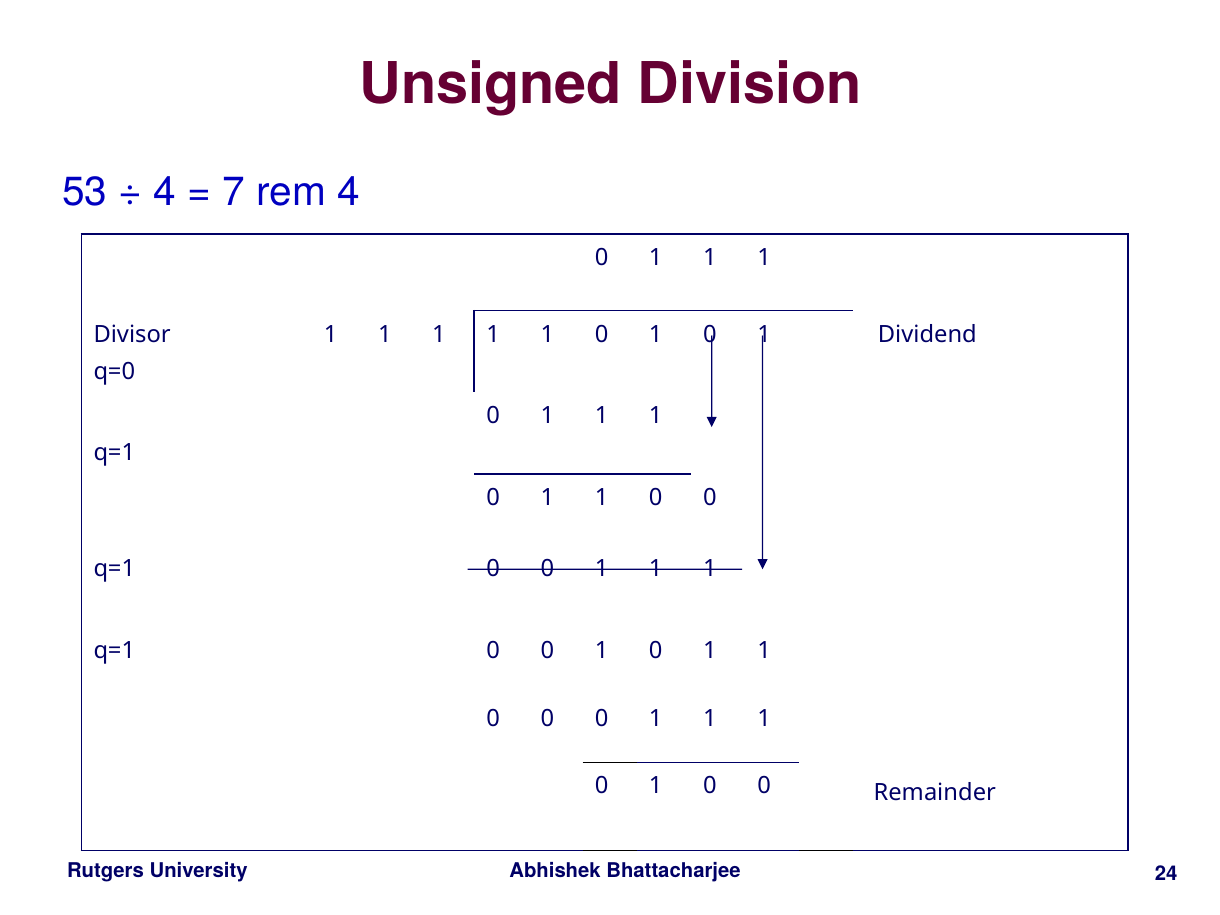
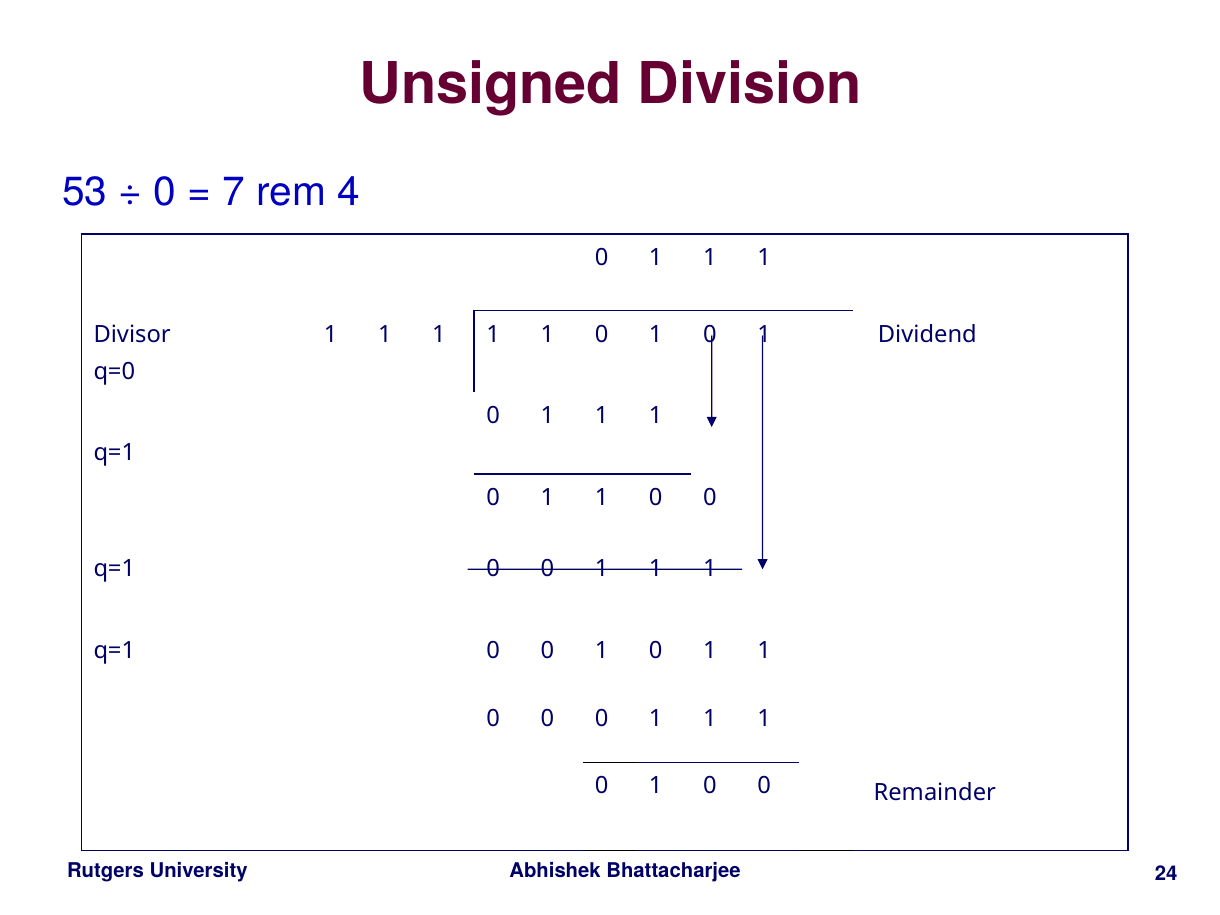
4 at (165, 192): 4 -> 0
